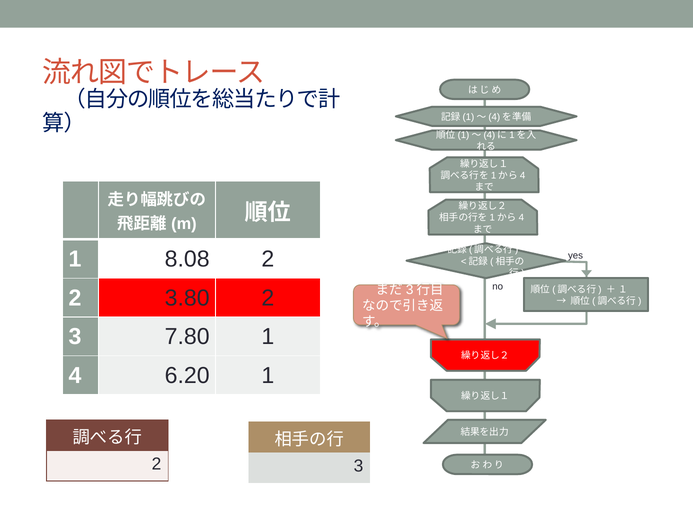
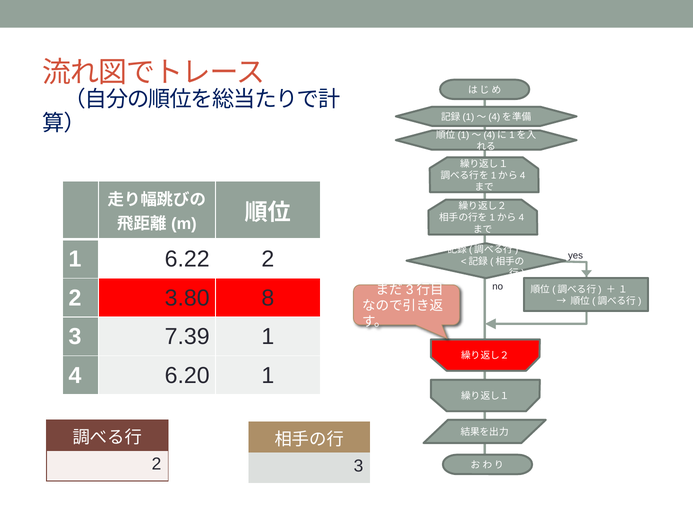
8.08: 8.08 -> 6.22
3.80 2: 2 -> 8
7.80: 7.80 -> 7.39
